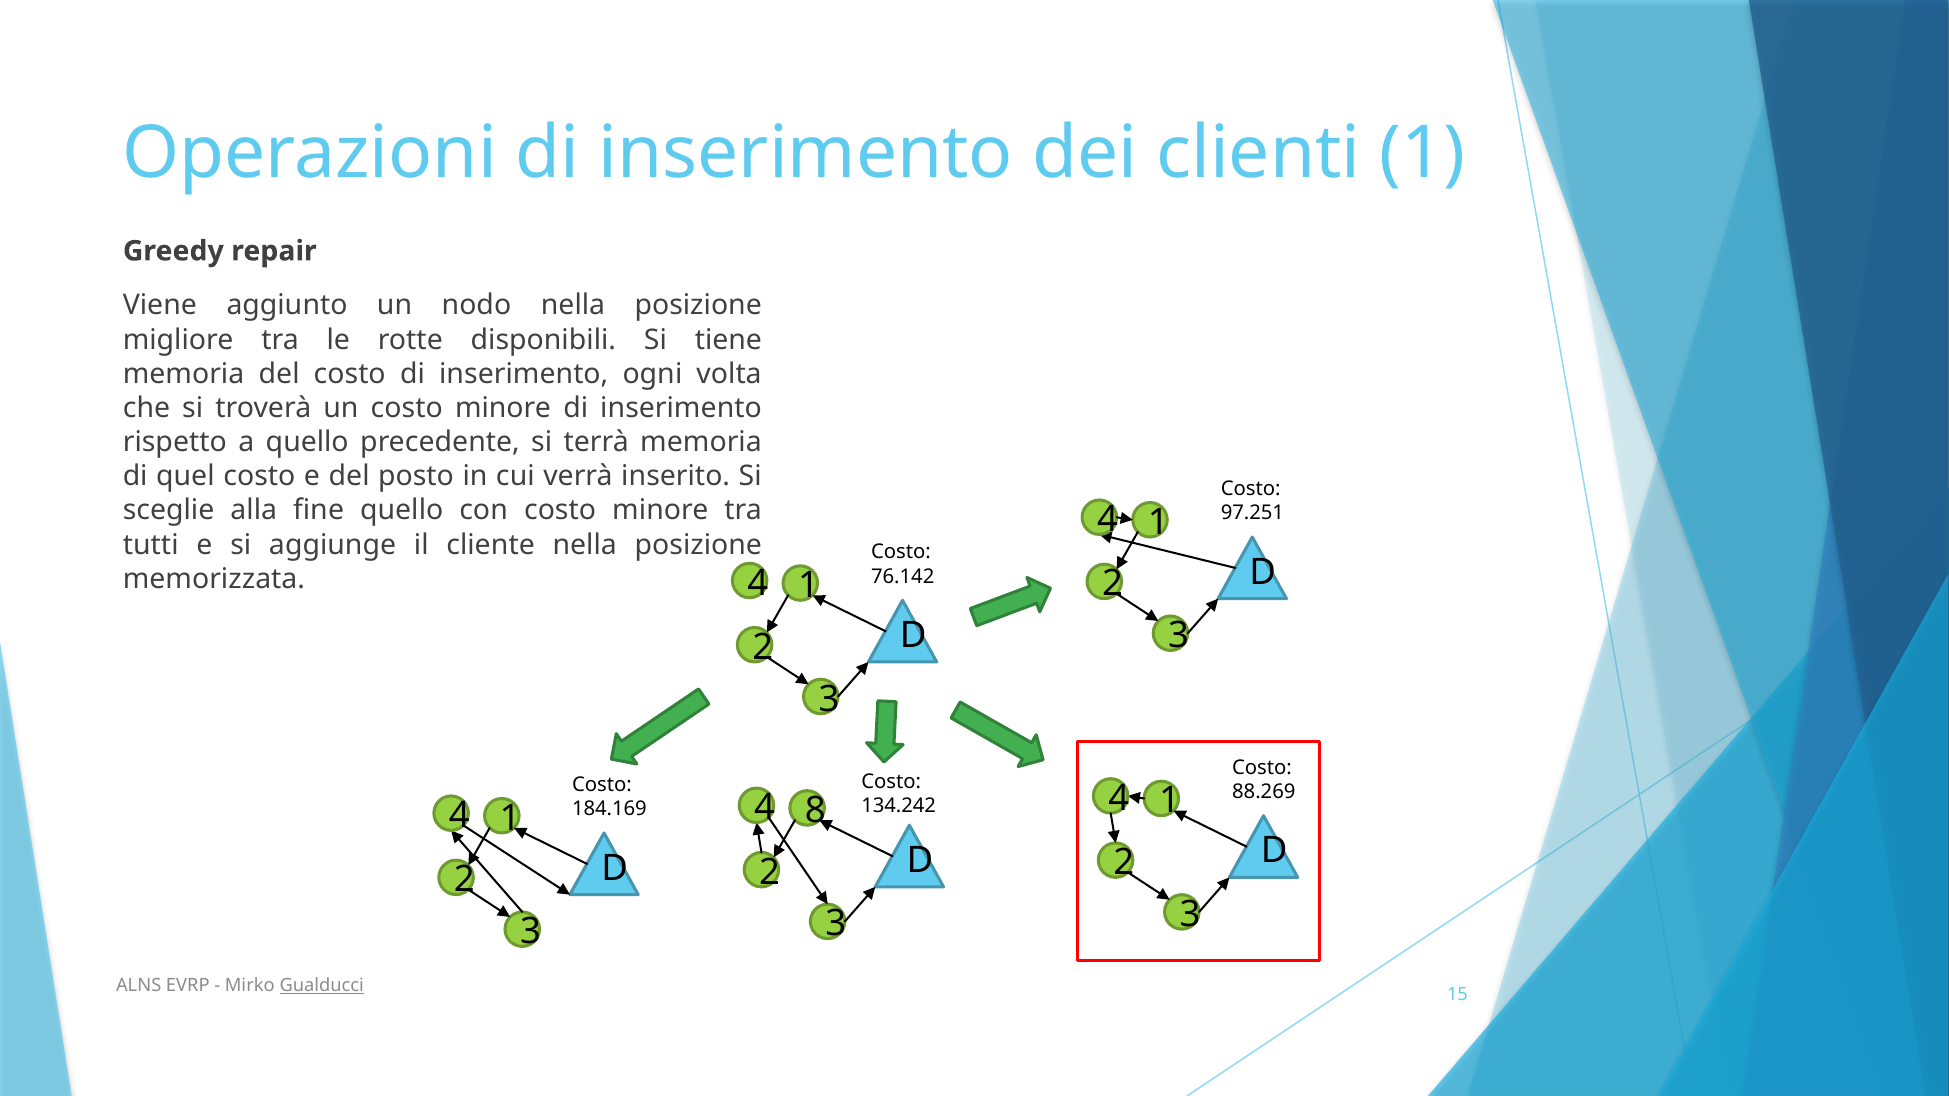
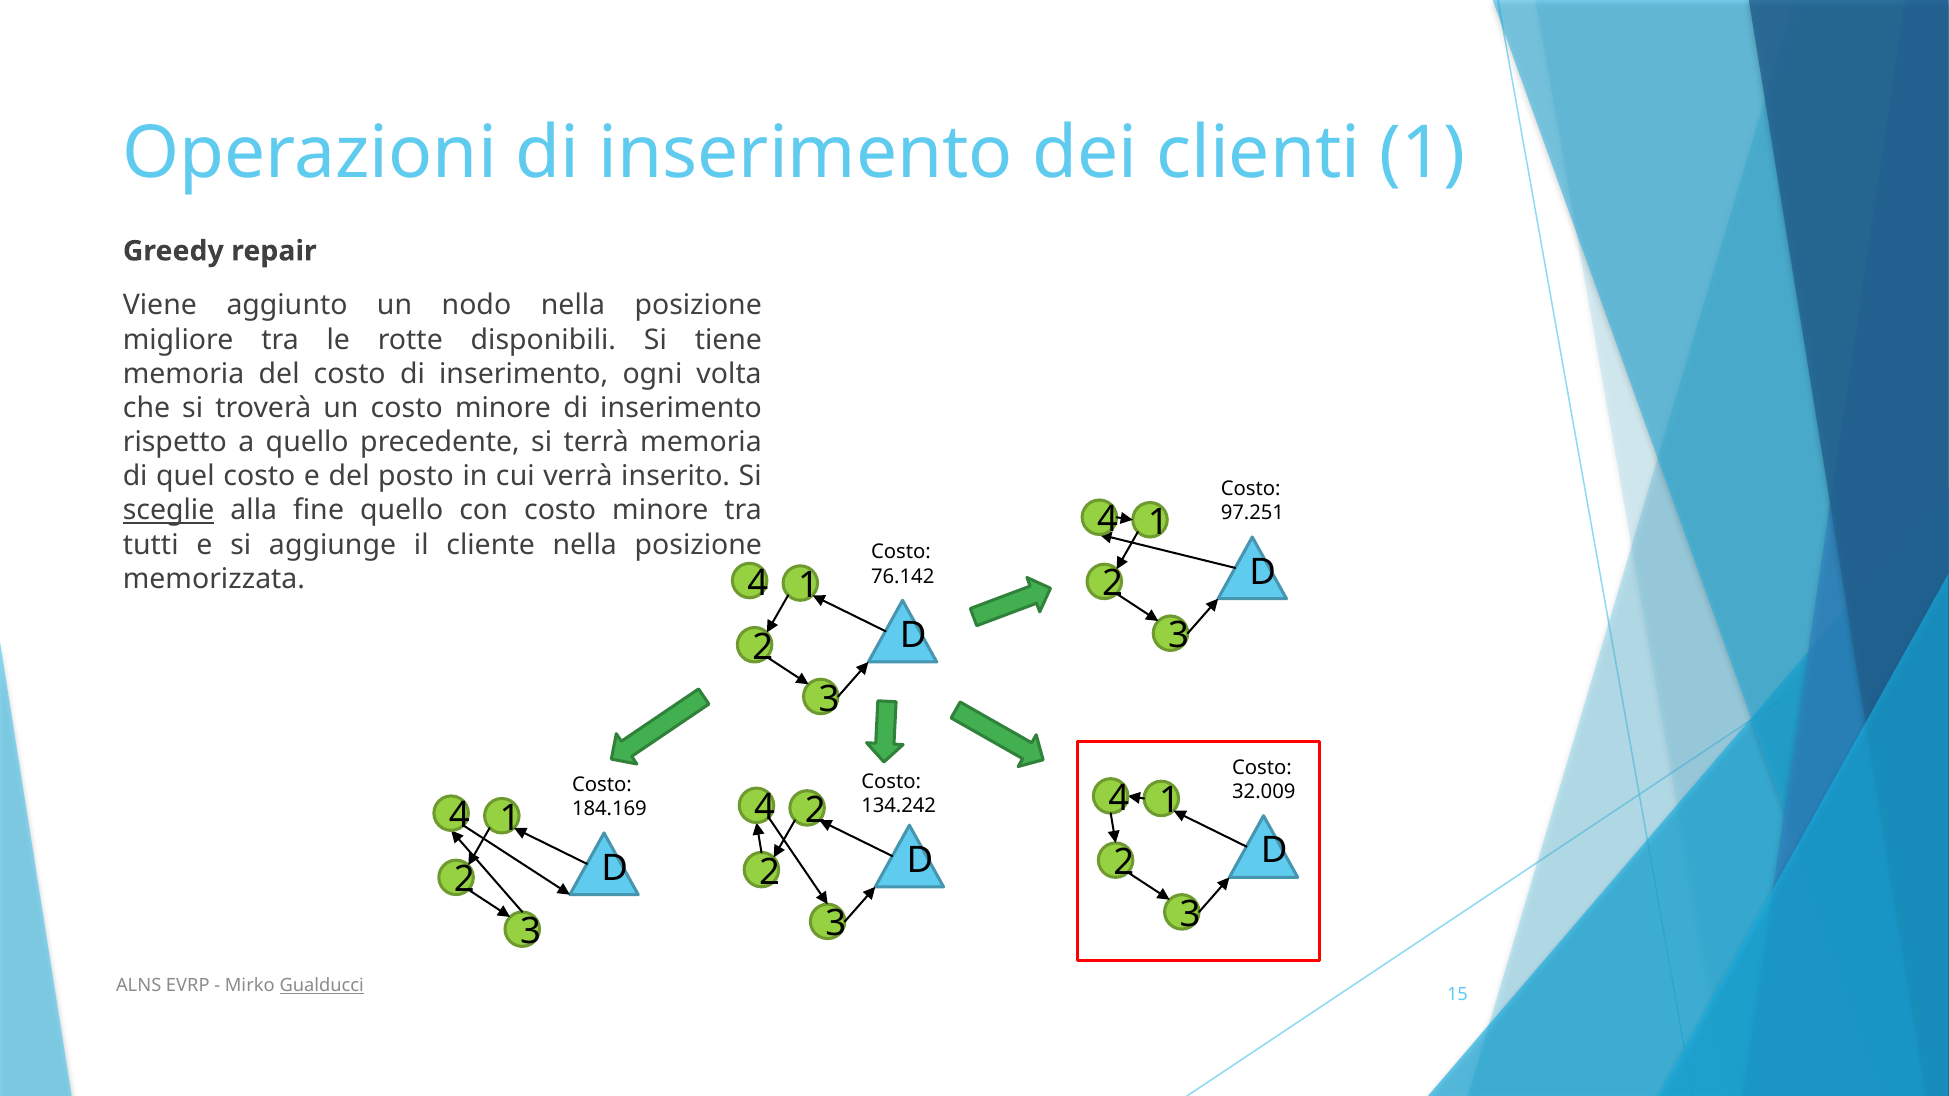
sceglie underline: none -> present
88.269: 88.269 -> 32.009
184.169 8: 8 -> 2
